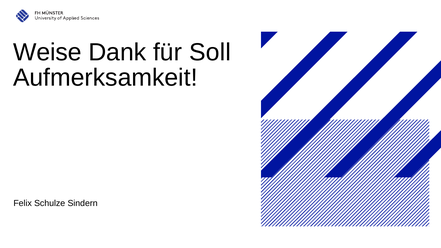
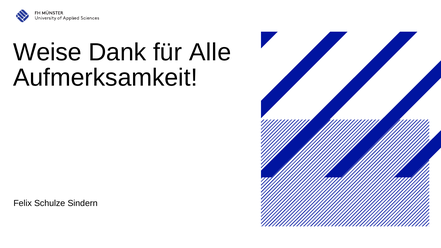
Soll: Soll -> Alle
